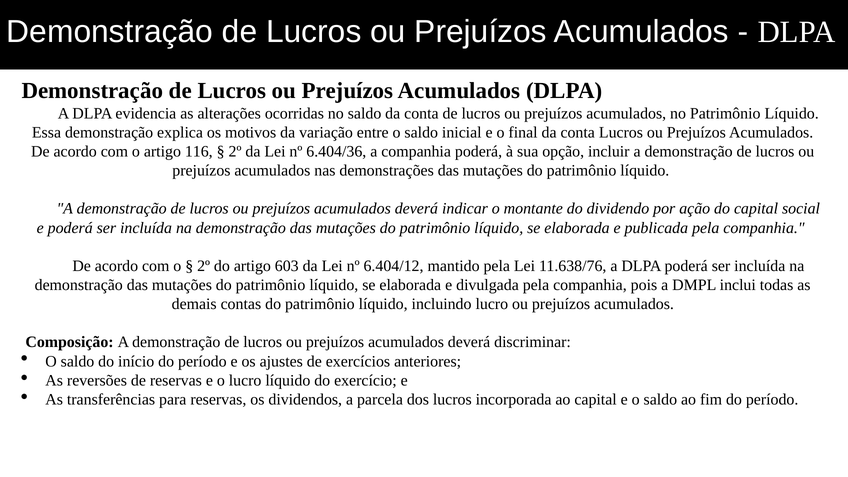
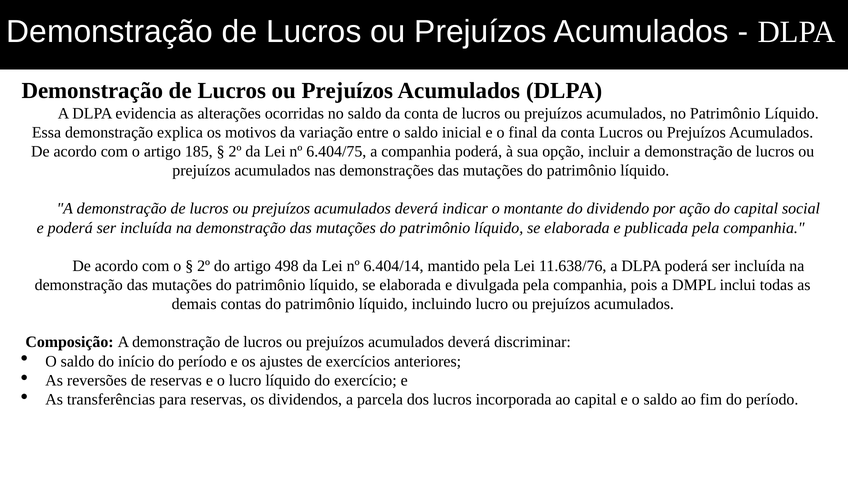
116: 116 -> 185
6.404/36: 6.404/36 -> 6.404/75
603: 603 -> 498
6.404/12: 6.404/12 -> 6.404/14
